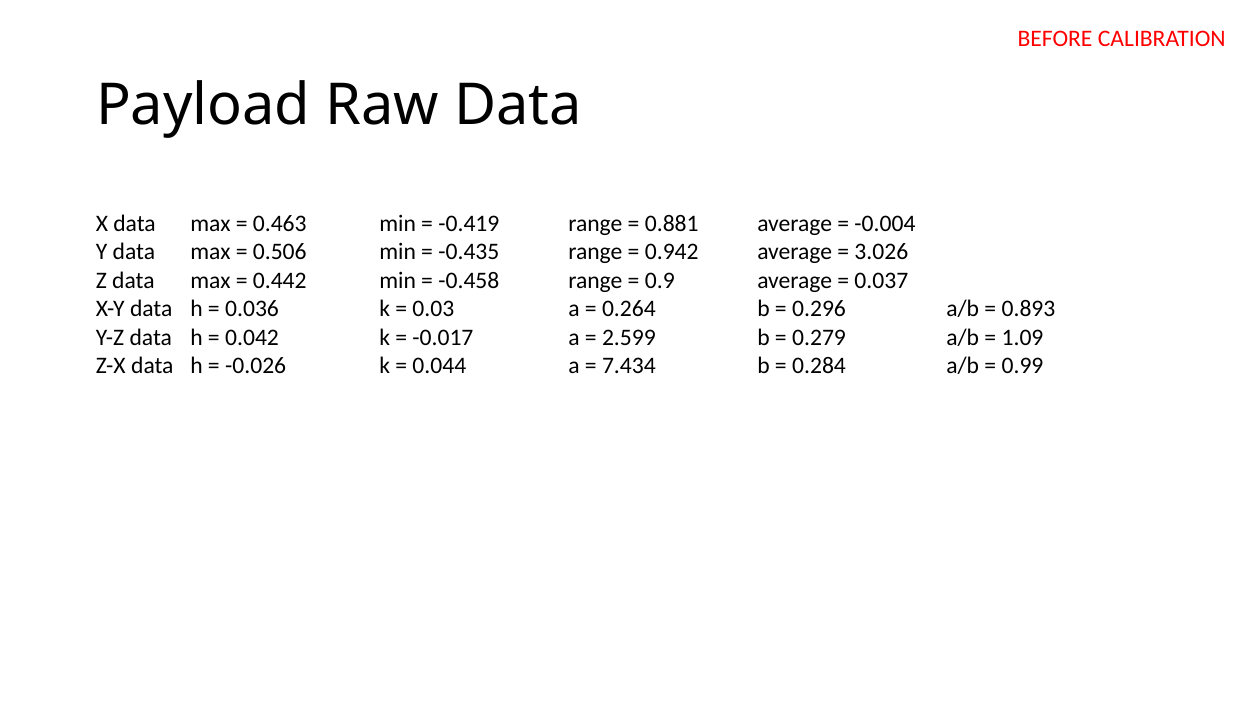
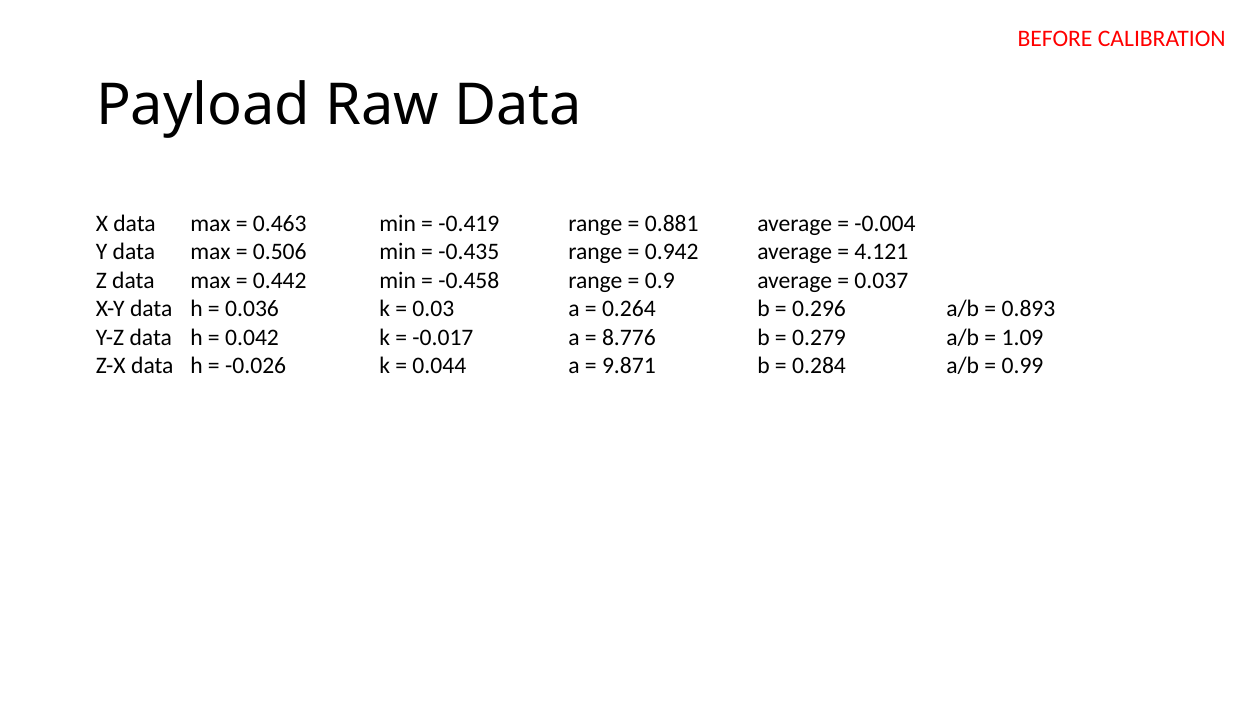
3.026: 3.026 -> 4.121
2.599: 2.599 -> 8.776
7.434: 7.434 -> 9.871
